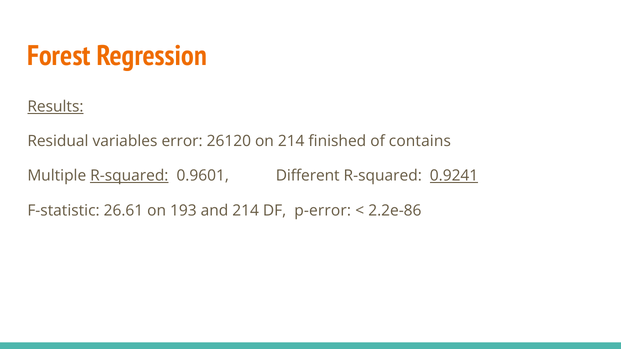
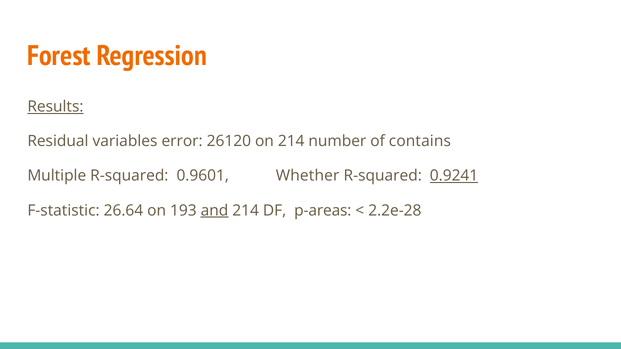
finished: finished -> number
R-squared at (129, 176) underline: present -> none
Different: Different -> Whether
26.61: 26.61 -> 26.64
and underline: none -> present
p-error: p-error -> p-areas
2.2e-86: 2.2e-86 -> 2.2e-28
